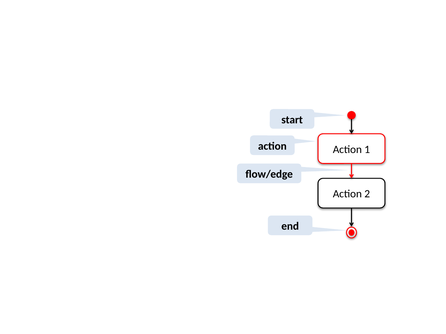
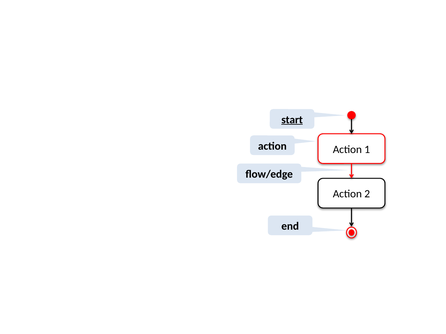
start underline: none -> present
